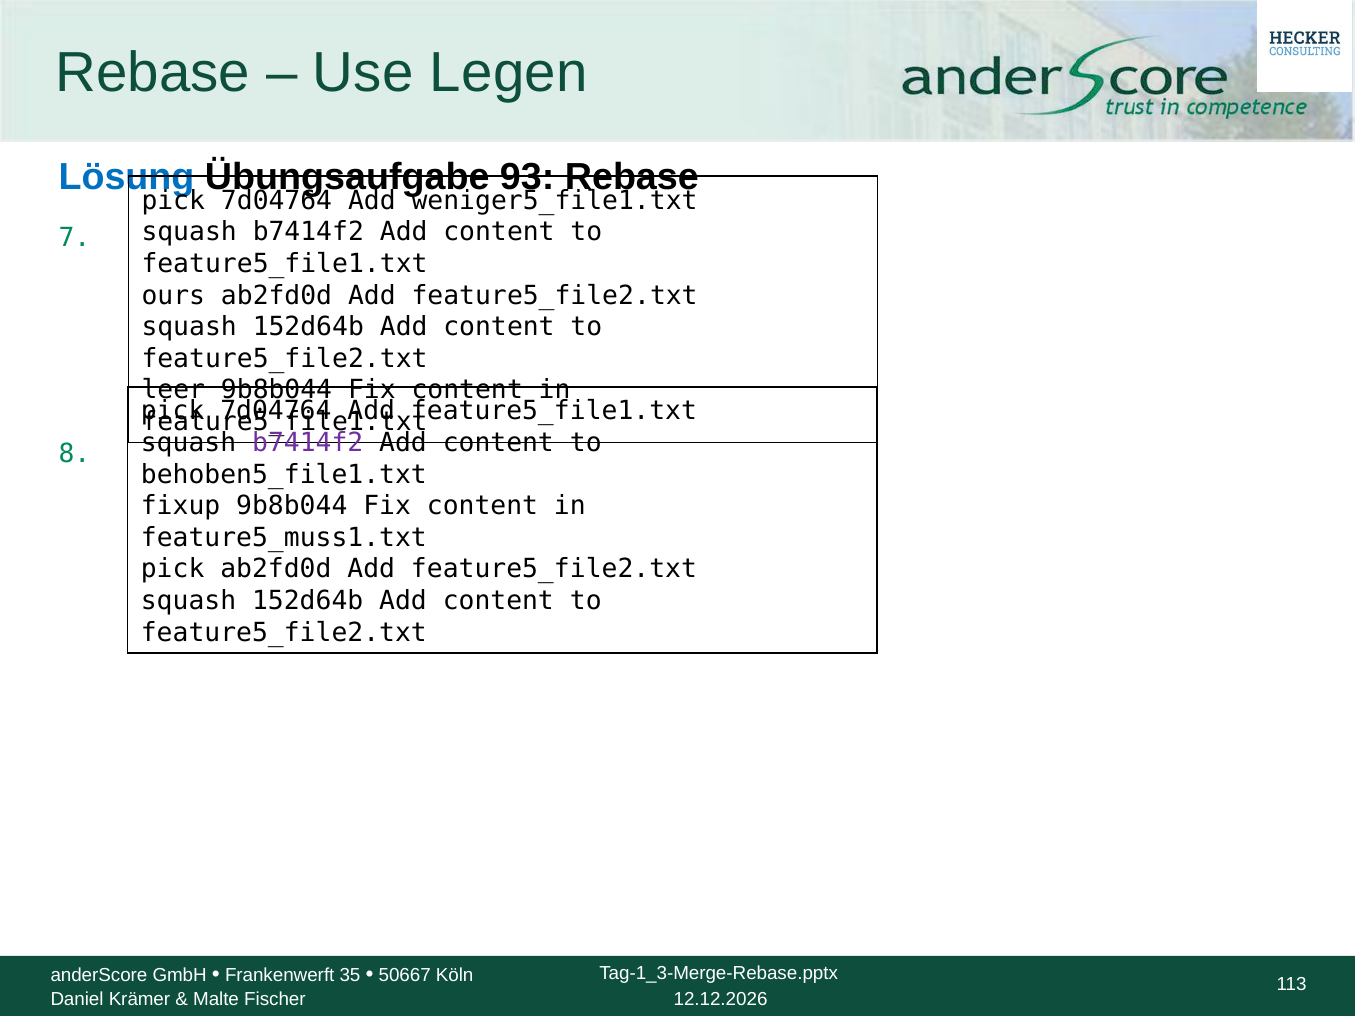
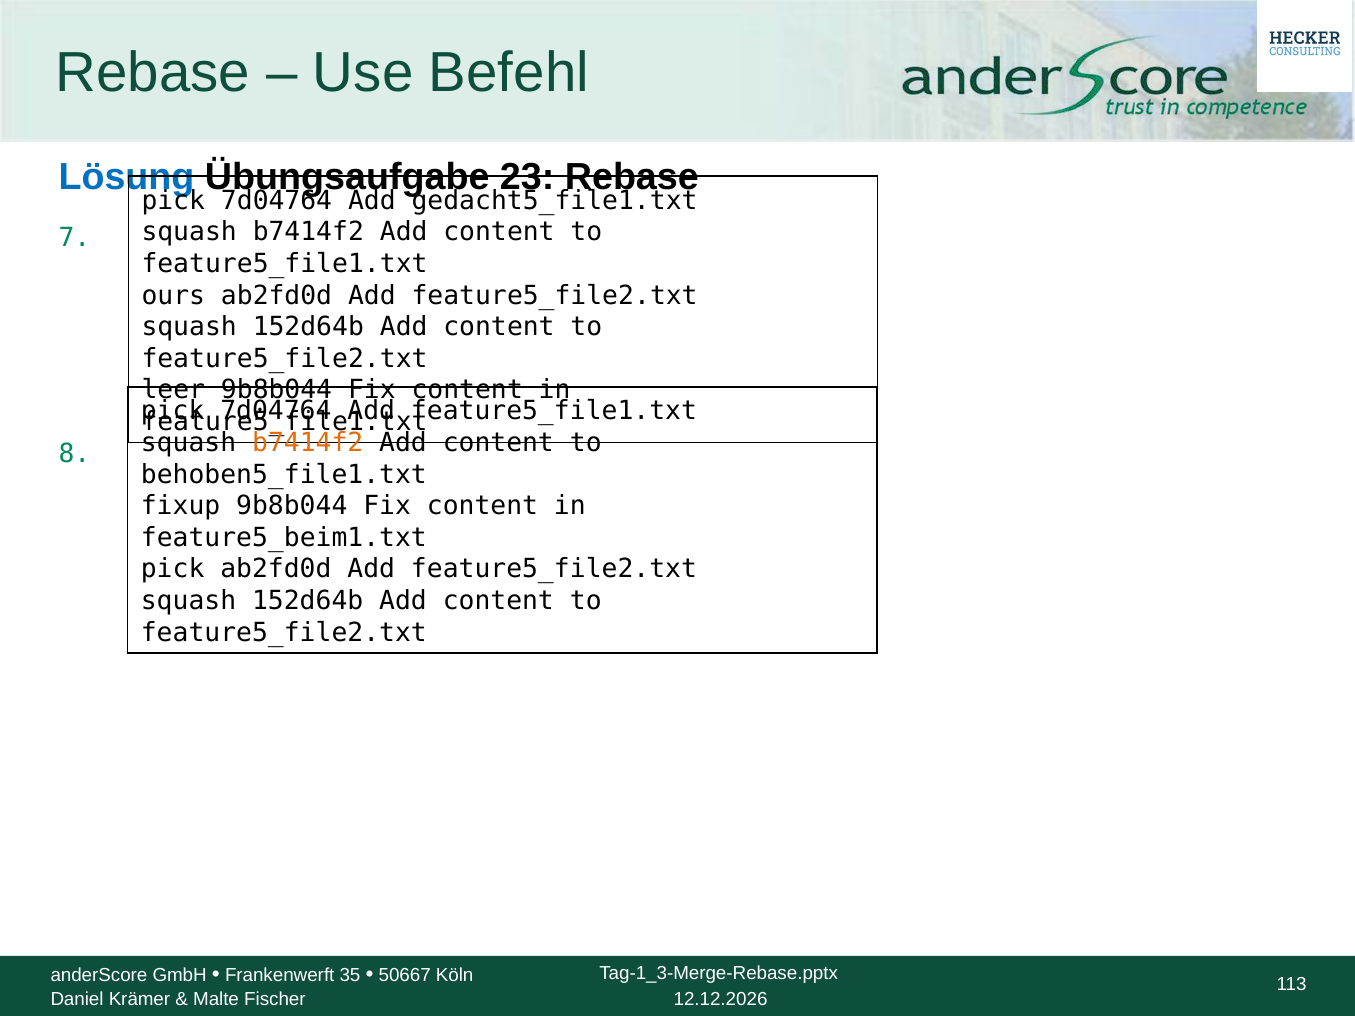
Legen: Legen -> Befehl
93: 93 -> 23
weniger5_file1.txt: weniger5_file1.txt -> gedacht5_file1.txt
b7414f2 at (308, 443) colour: purple -> orange
feature5_muss1.txt: feature5_muss1.txt -> feature5_beim1.txt
